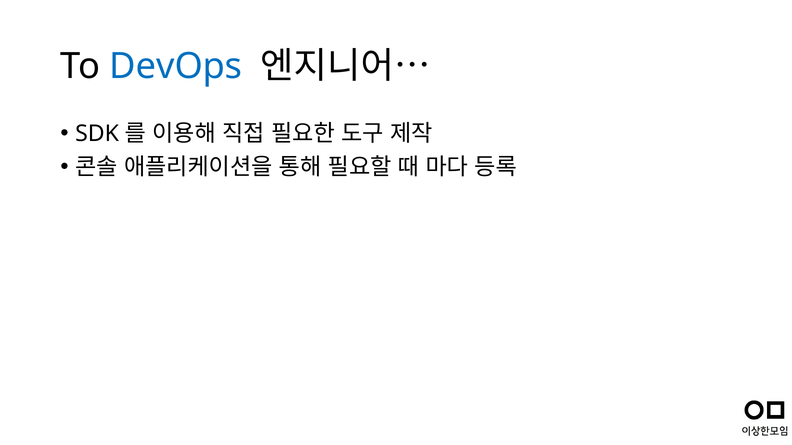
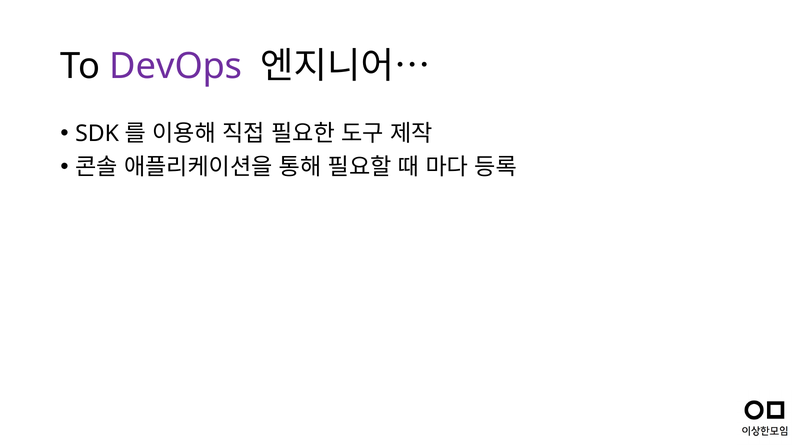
DevOps colour: blue -> purple
